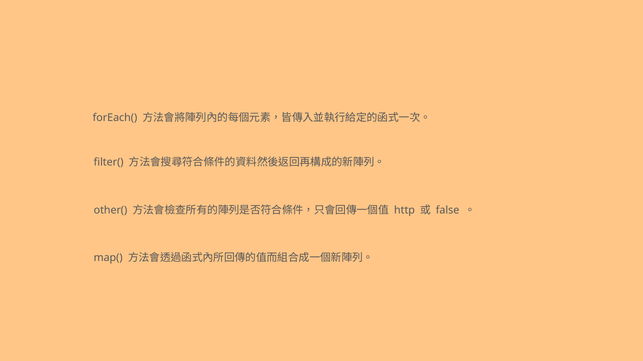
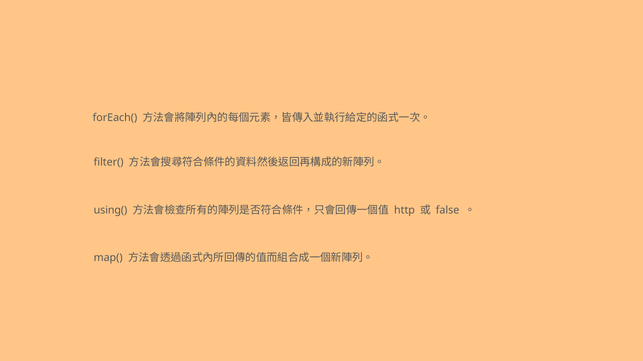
other(: other( -> using(
